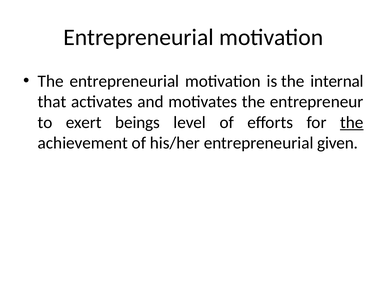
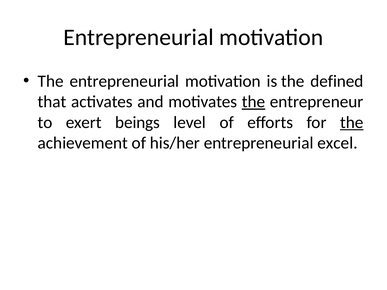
internal: internal -> defined
the at (253, 102) underline: none -> present
given: given -> excel
